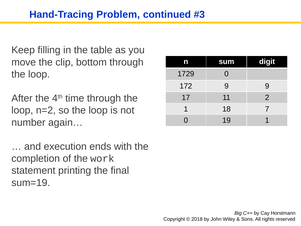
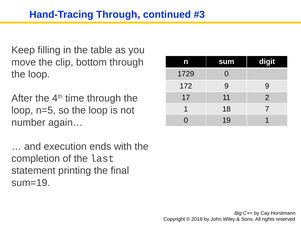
Hand-Tracing Problem: Problem -> Through
n=2: n=2 -> n=5
work: work -> last
